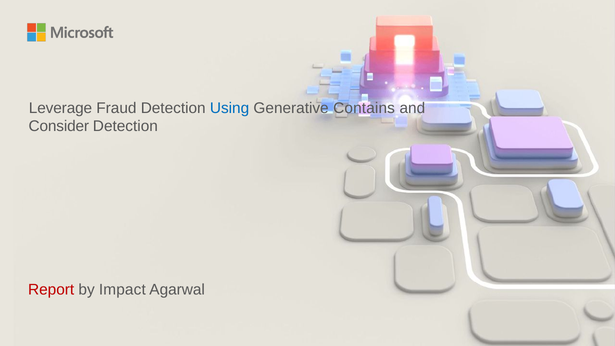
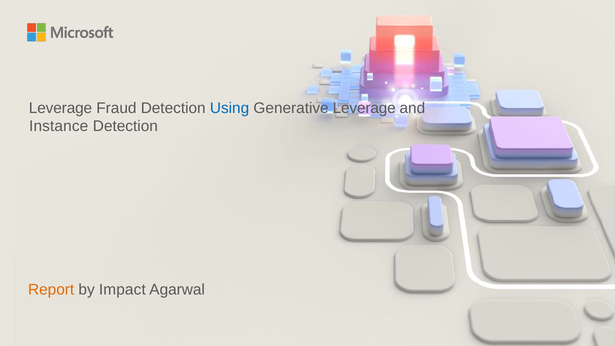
Generative Contains: Contains -> Leverage
Consider: Consider -> Instance
Report colour: red -> orange
